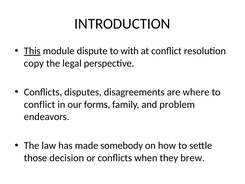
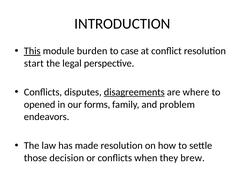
dispute: dispute -> burden
with: with -> case
copy: copy -> start
disagreements underline: none -> present
conflict at (40, 104): conflict -> opened
made somebody: somebody -> resolution
